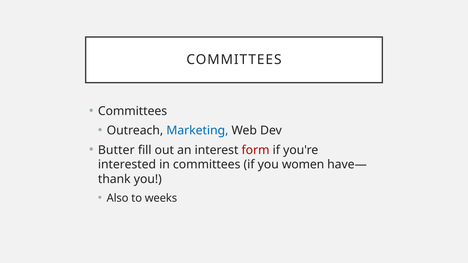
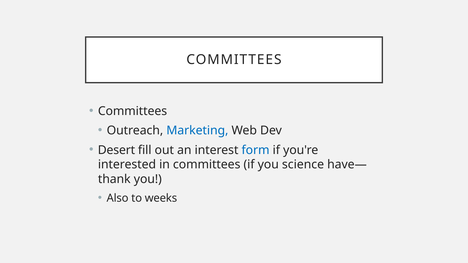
Butter: Butter -> Desert
form colour: red -> blue
women: women -> science
